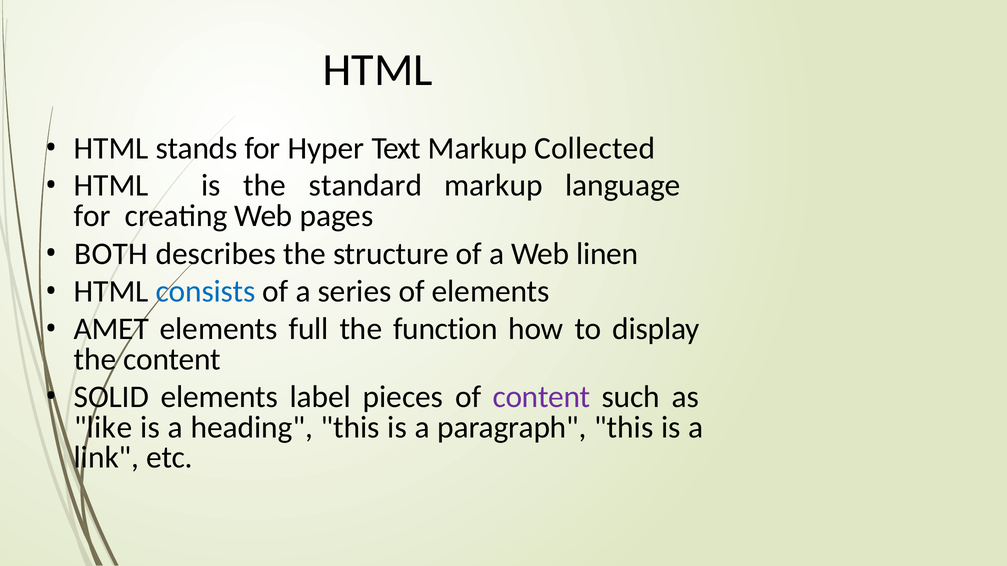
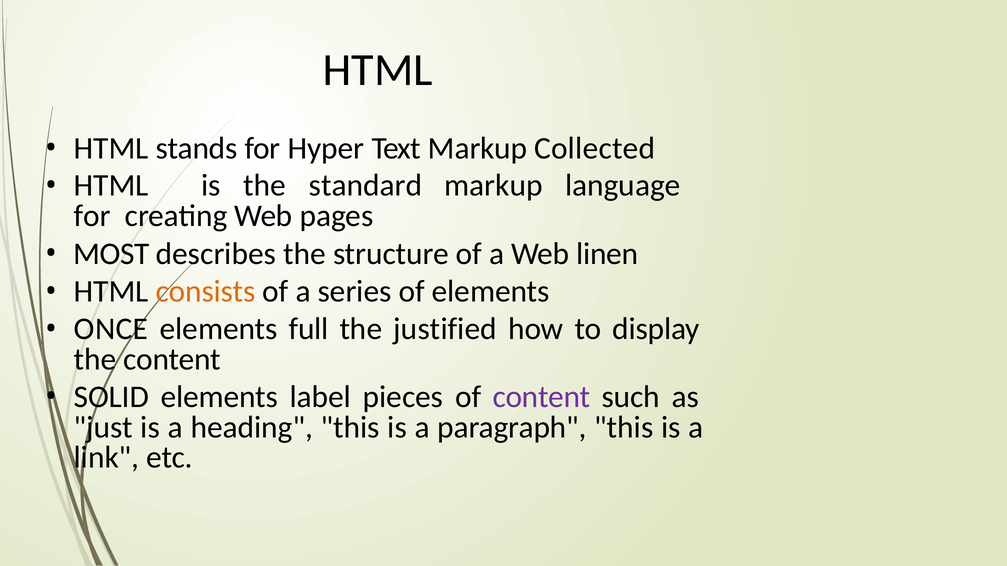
BOTH: BOTH -> MOST
consists colour: blue -> orange
AMET: AMET -> ONCE
function: function -> justified
like: like -> just
